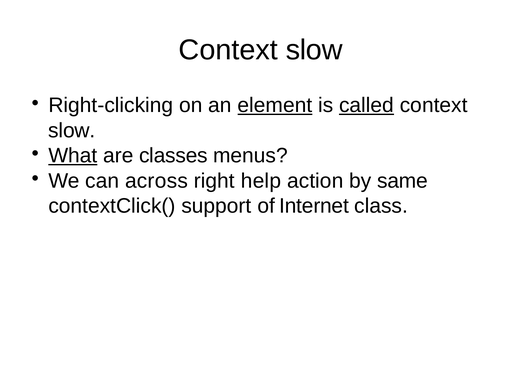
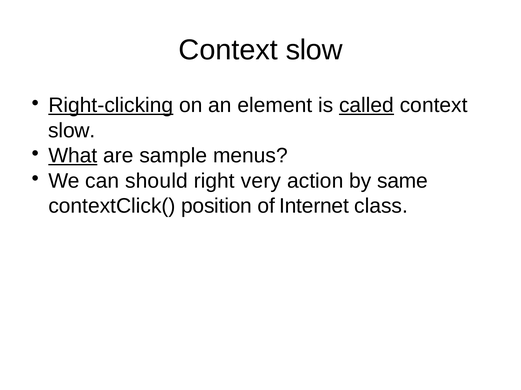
Right-clicking underline: none -> present
element underline: present -> none
classes: classes -> sample
across: across -> should
help: help -> very
support: support -> position
